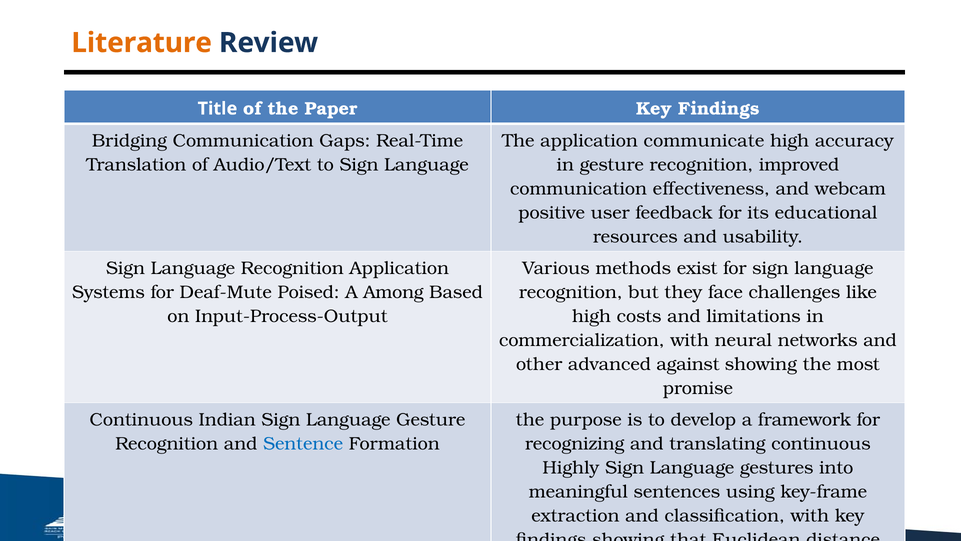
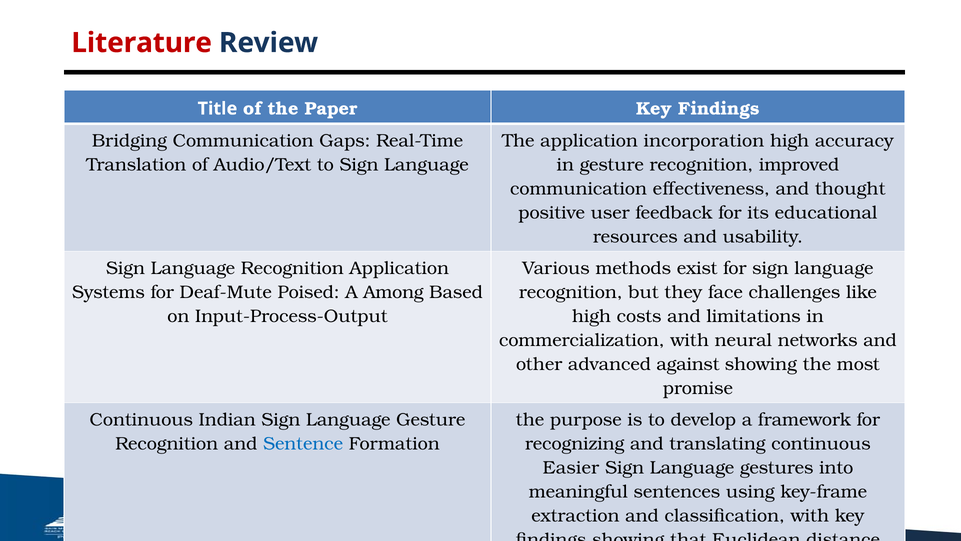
Literature colour: orange -> red
communicate: communicate -> incorporation
webcam: webcam -> thought
Highly: Highly -> Easier
